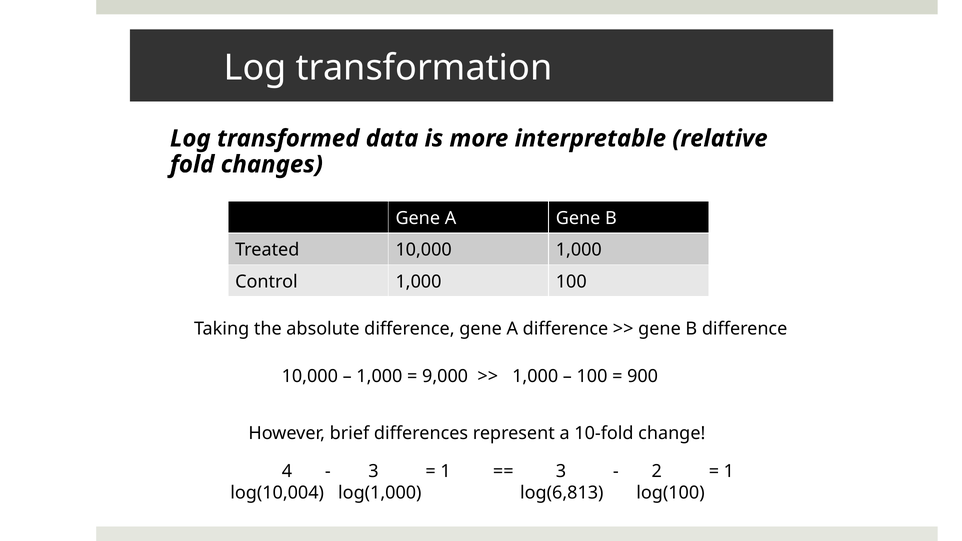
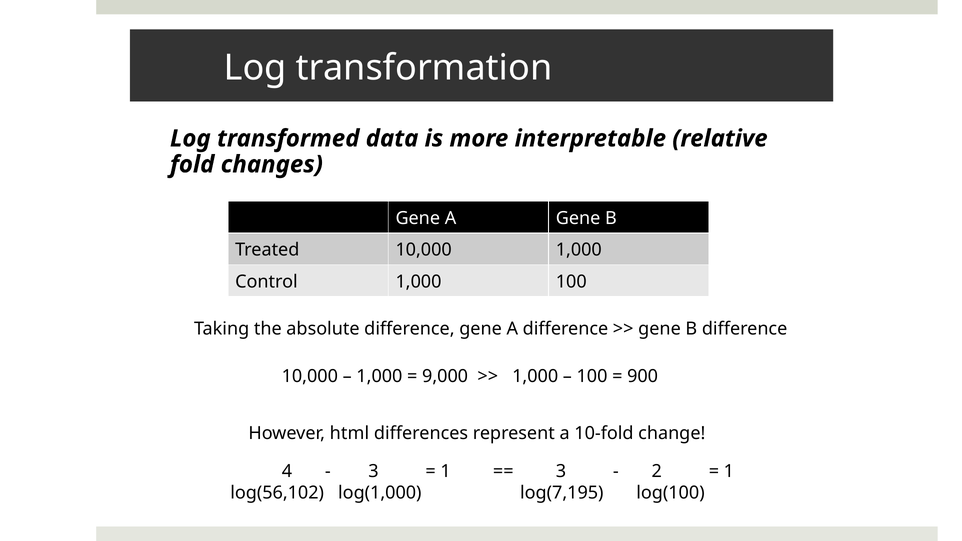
brief: brief -> html
log(10,004: log(10,004 -> log(56,102
log(6,813: log(6,813 -> log(7,195
